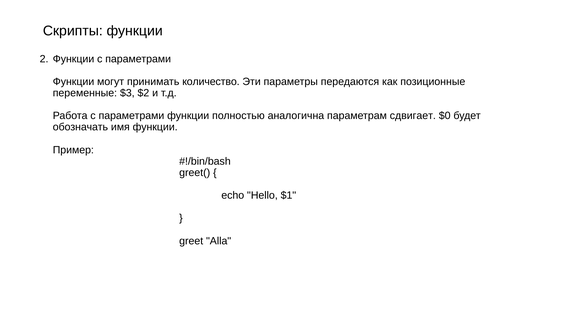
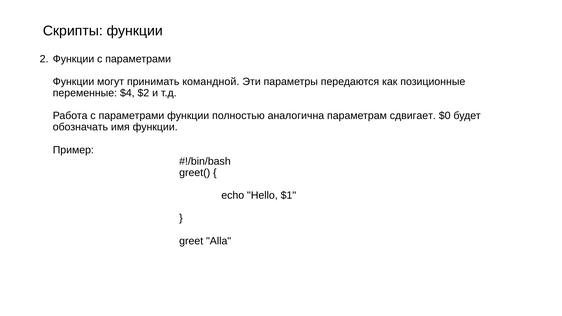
количество: количество -> командной
$3: $3 -> $4
